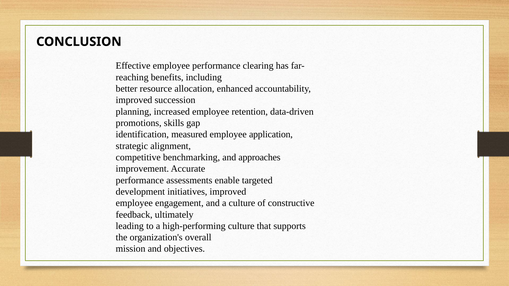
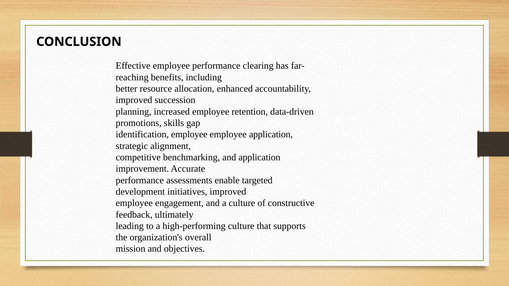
identification measured: measured -> employee
and approaches: approaches -> application
